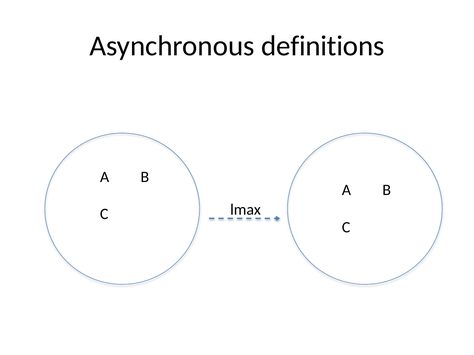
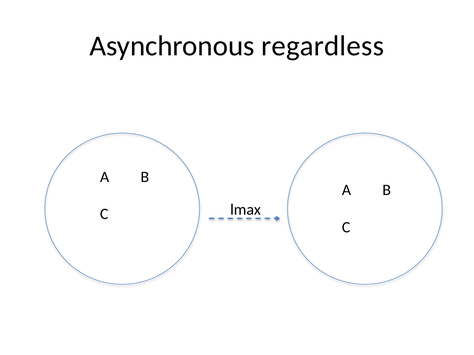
definitions: definitions -> regardless
